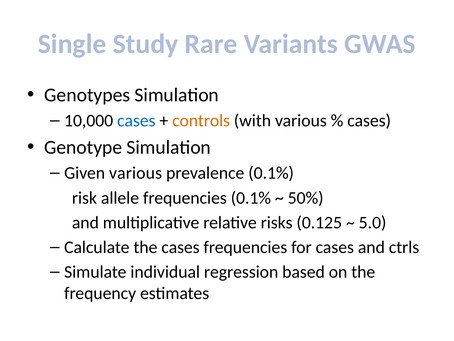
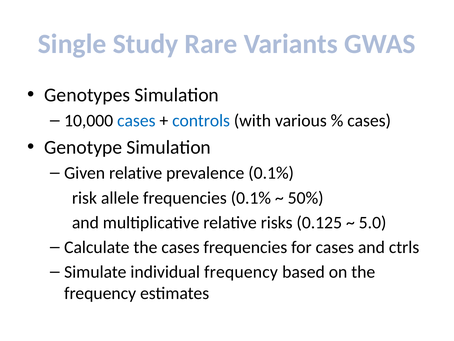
controls colour: orange -> blue
Given various: various -> relative
individual regression: regression -> frequency
